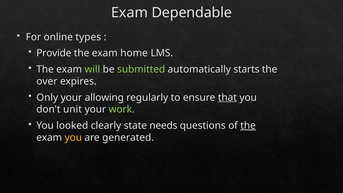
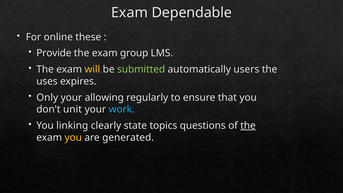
types: types -> these
home: home -> group
will colour: light green -> yellow
starts: starts -> users
over: over -> uses
that underline: present -> none
work colour: light green -> light blue
looked: looked -> linking
needs: needs -> topics
